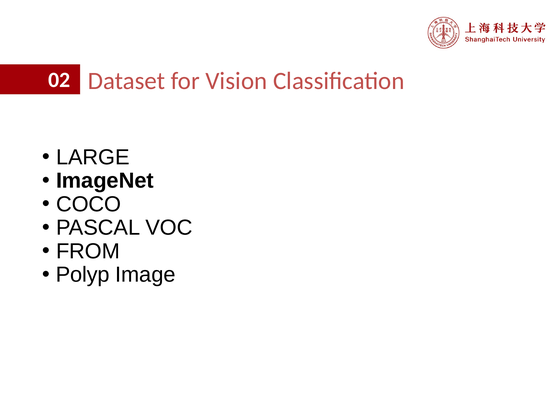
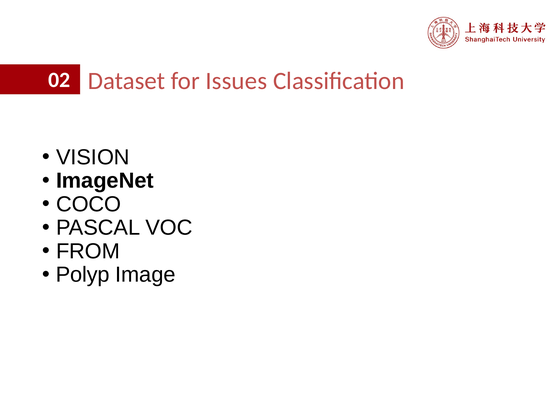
Vision: Vision -> Issues
LARGE: LARGE -> VISION
